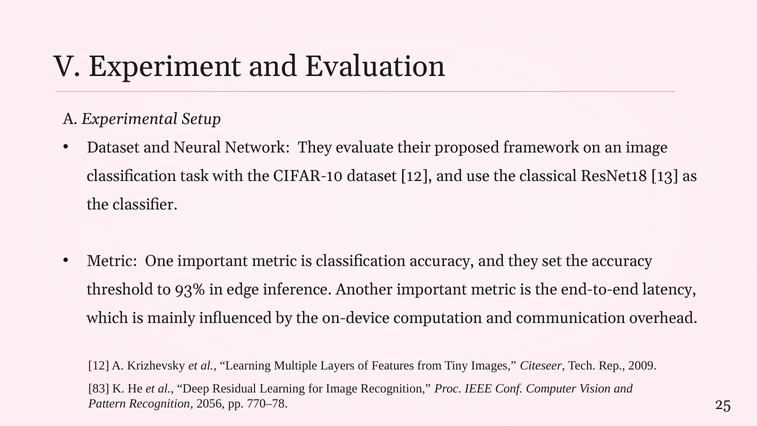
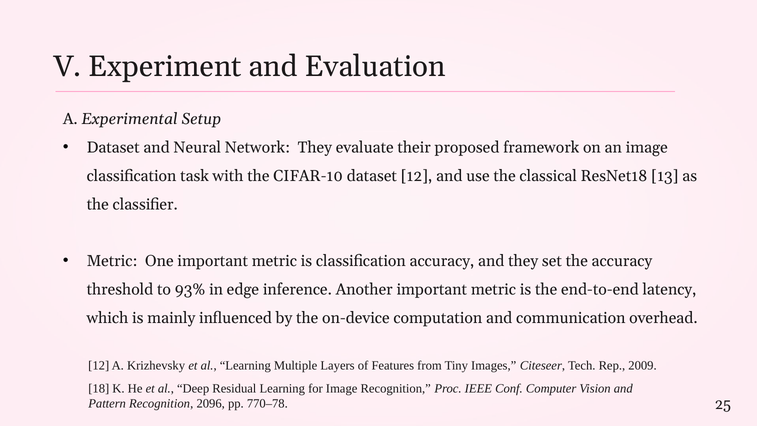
83: 83 -> 18
2056: 2056 -> 2096
